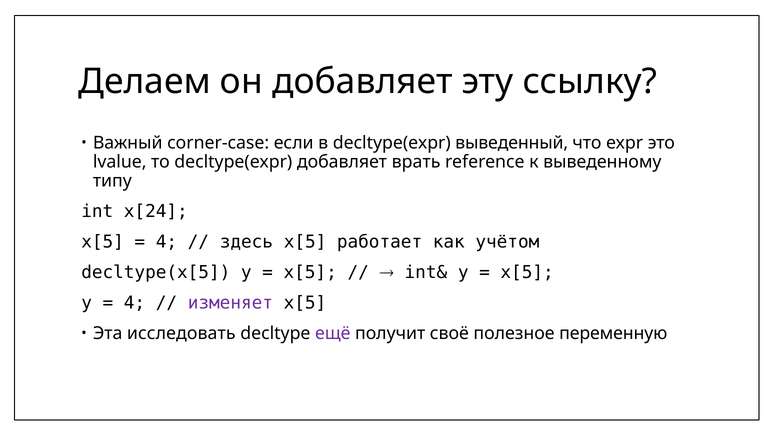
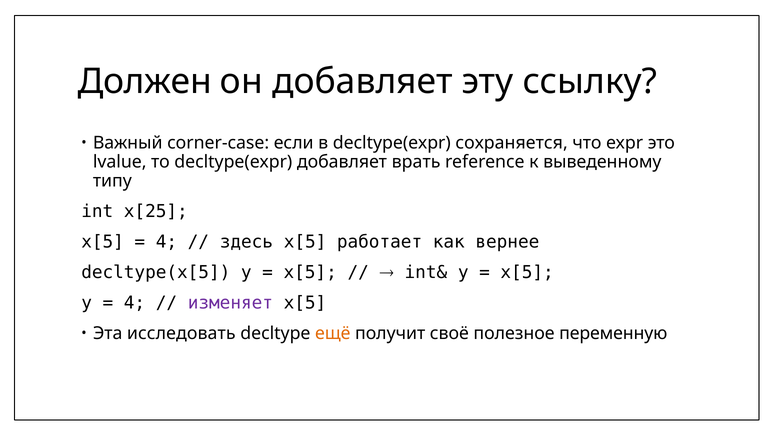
Делаем: Делаем -> Должен
выведенный: выведенный -> сохраняется
x[24: x[24 -> x[25
учётом: учётом -> вернее
ещё colour: purple -> orange
